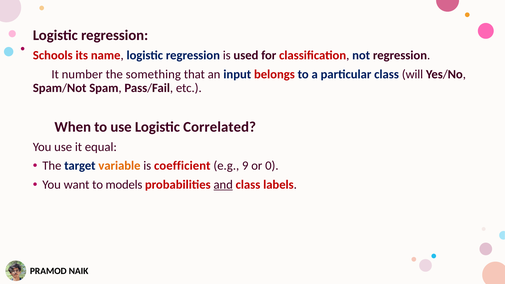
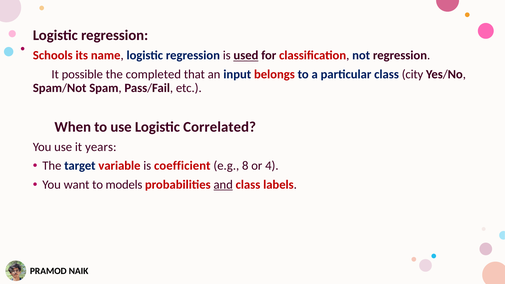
used underline: none -> present
number: number -> possible
something: something -> completed
will: will -> city
equal: equal -> years
variable colour: orange -> red
9: 9 -> 8
0: 0 -> 4
